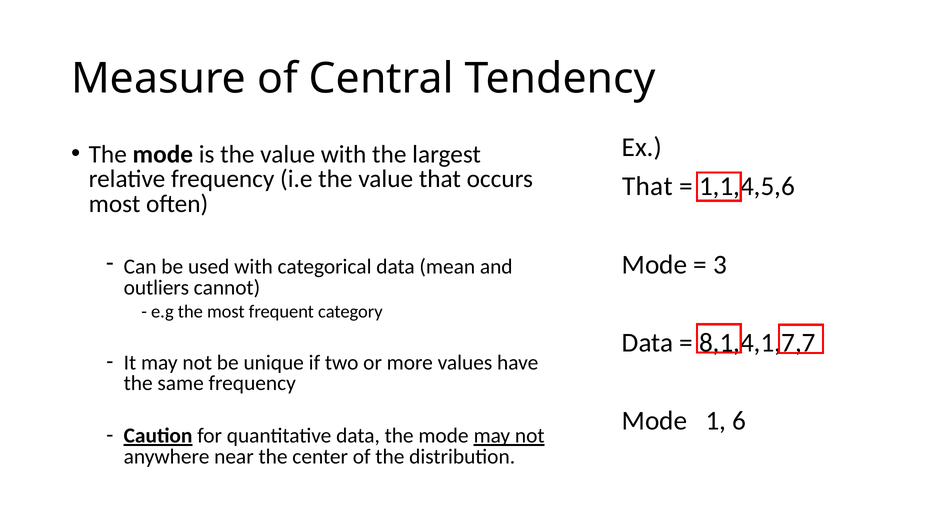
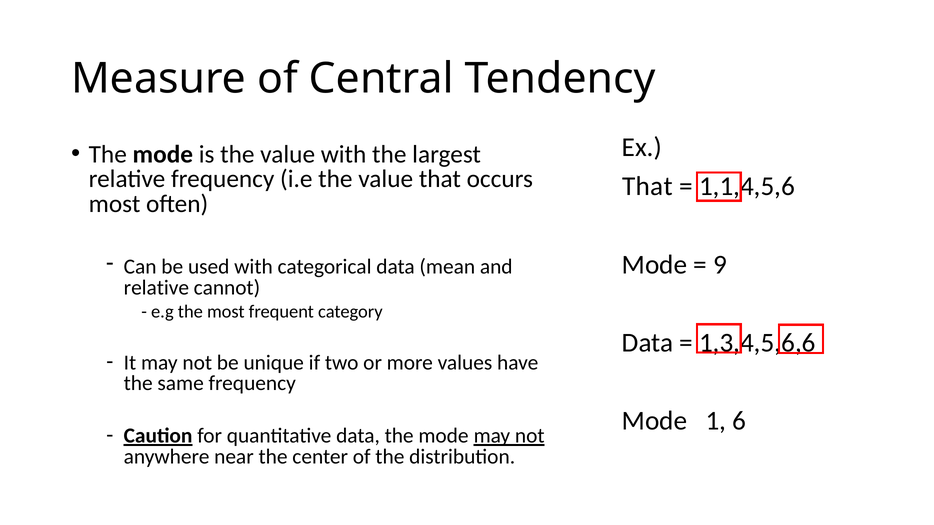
3: 3 -> 9
outliers at (156, 288): outliers -> relative
8,1,4,1,7,7: 8,1,4,1,7,7 -> 1,3,4,5,6,6
